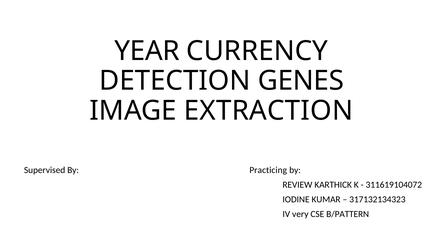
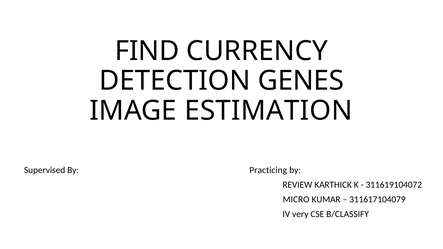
YEAR: YEAR -> FIND
EXTRACTION: EXTRACTION -> ESTIMATION
IODINE: IODINE -> MICRO
317132134323: 317132134323 -> 311617104079
B/PATTERN: B/PATTERN -> B/CLASSIFY
